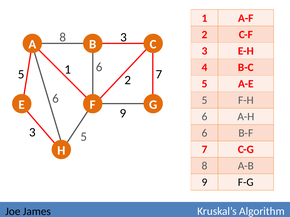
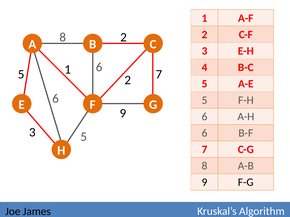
8 3: 3 -> 2
